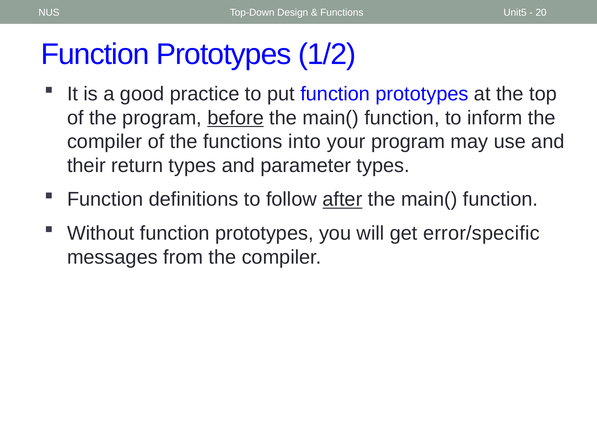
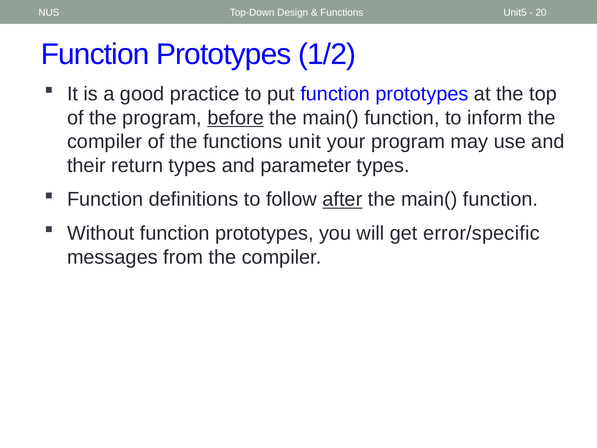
into: into -> unit
